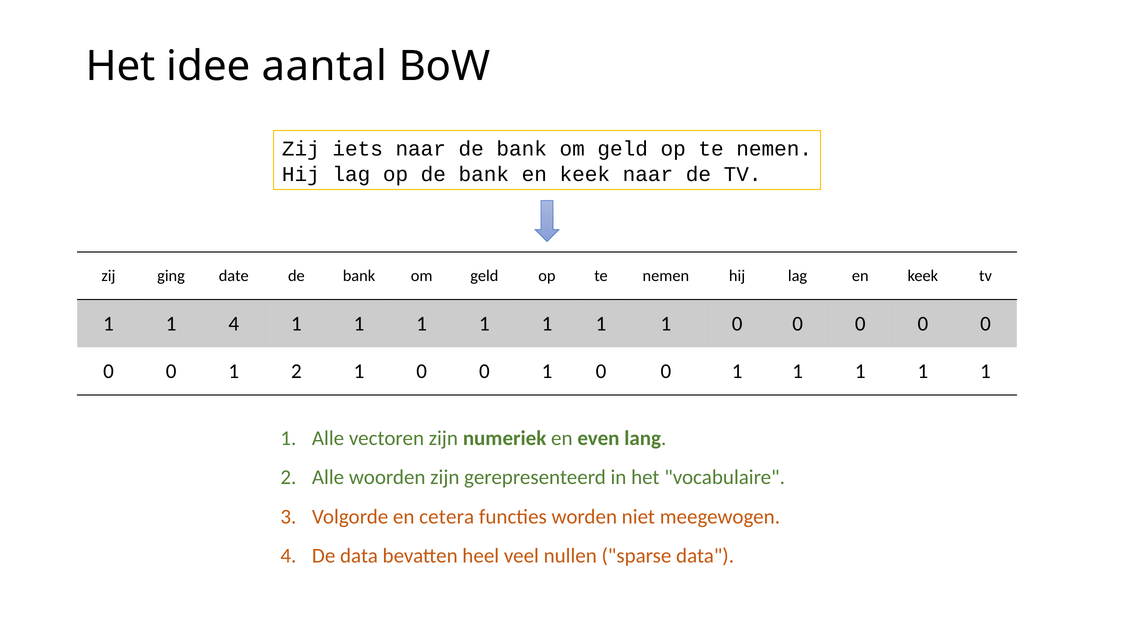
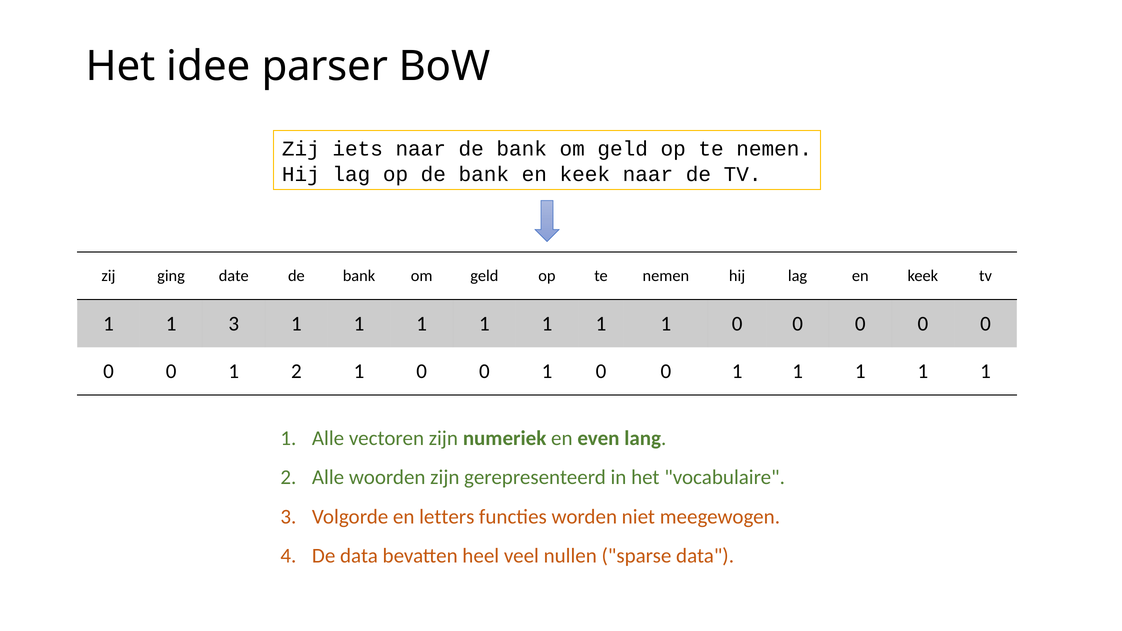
aantal: aantal -> parser
1 4: 4 -> 3
cetera: cetera -> letters
